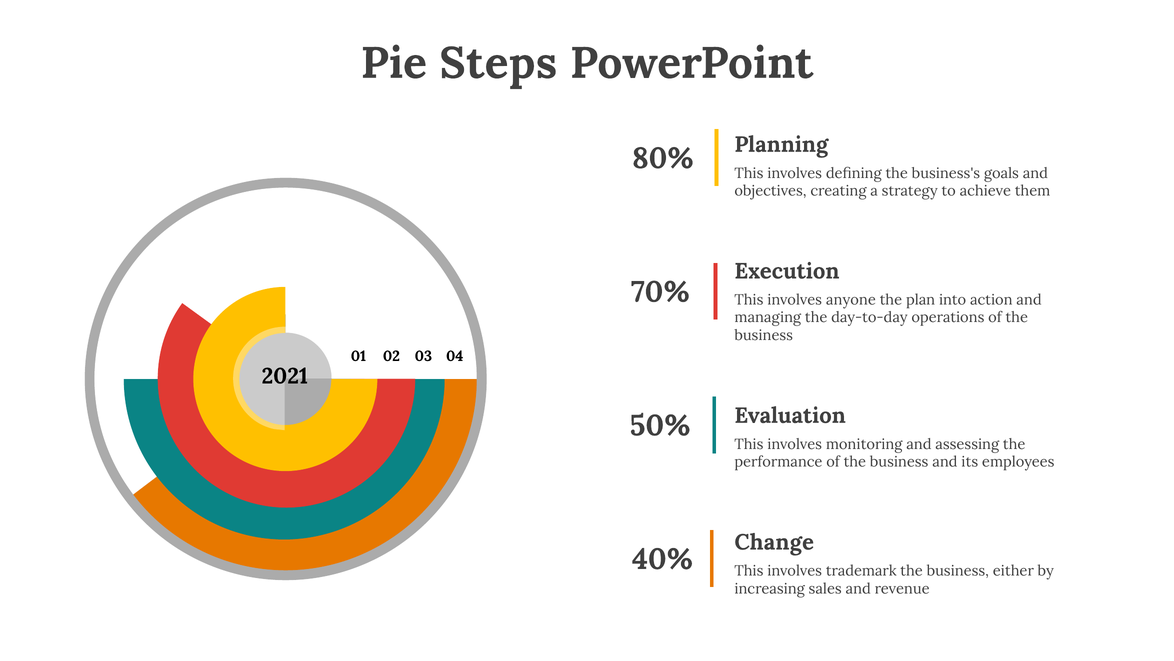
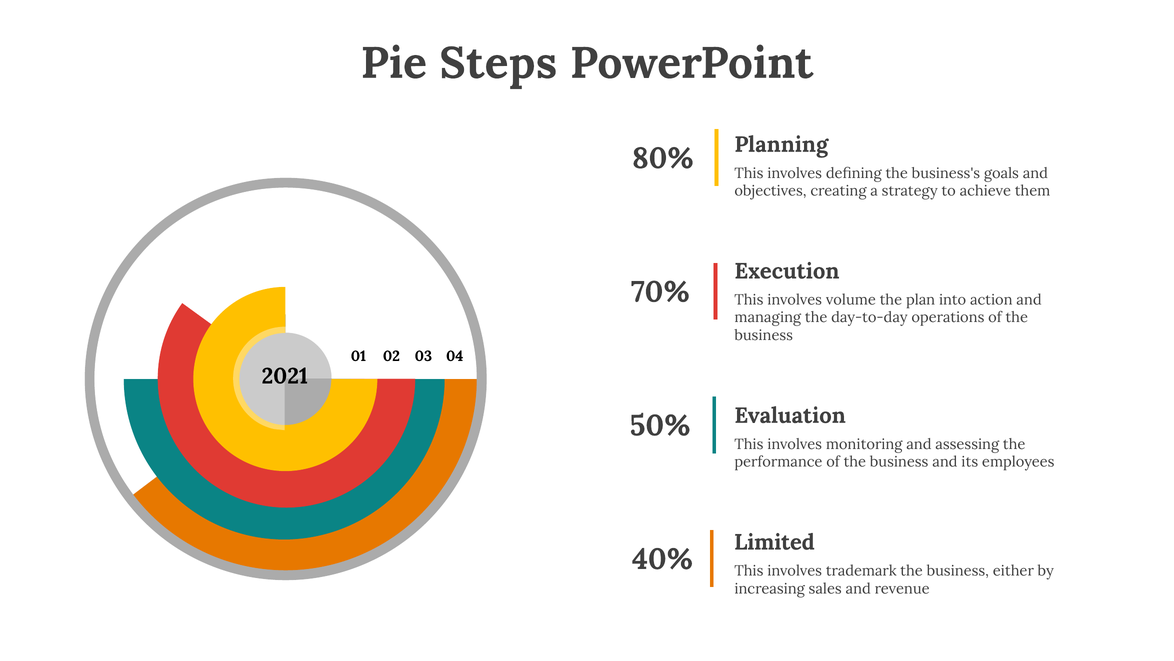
anyone: anyone -> volume
Change: Change -> Limited
